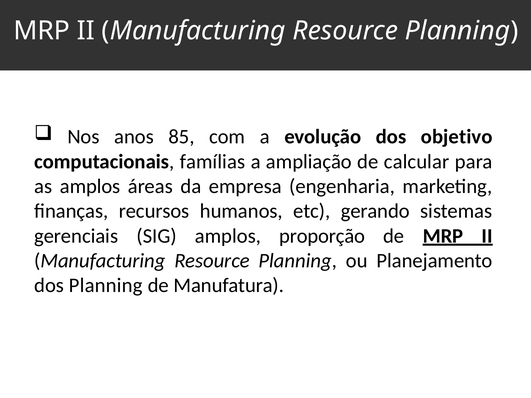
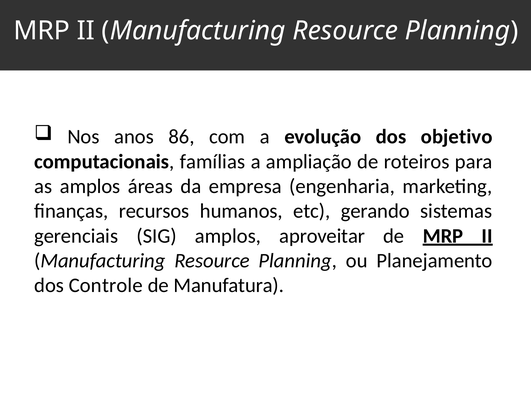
85: 85 -> 86
calcular: calcular -> roteiros
proporção: proporção -> aproveitar
dos Planning: Planning -> Controle
